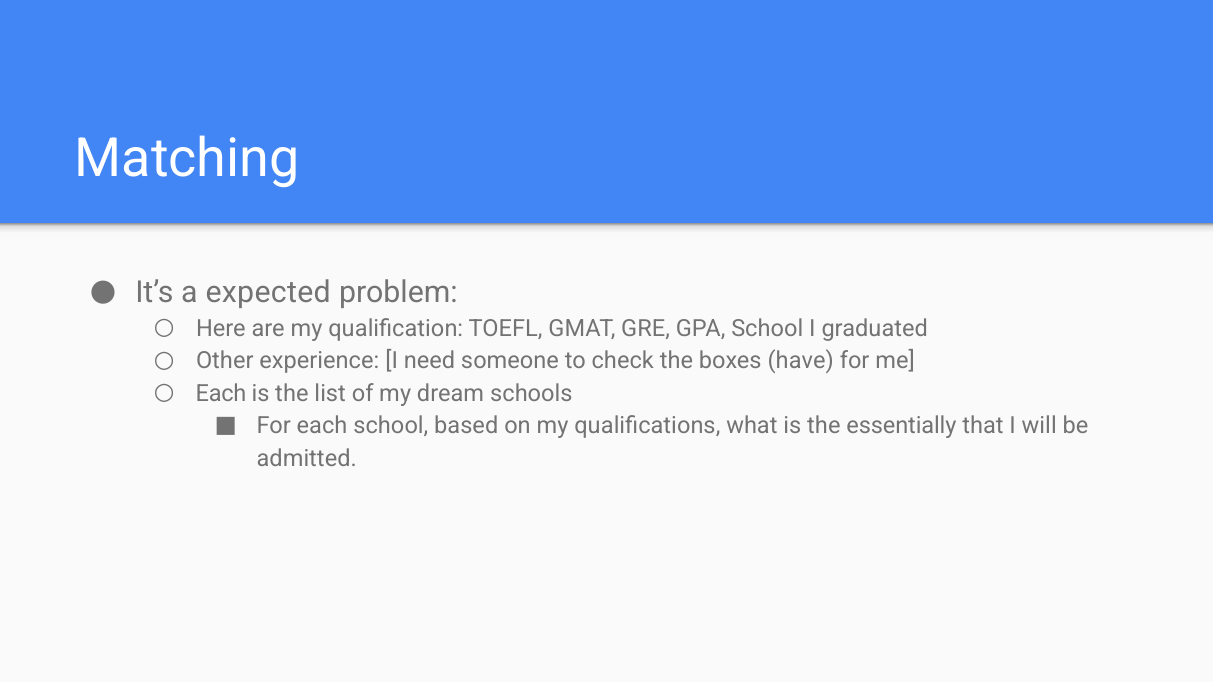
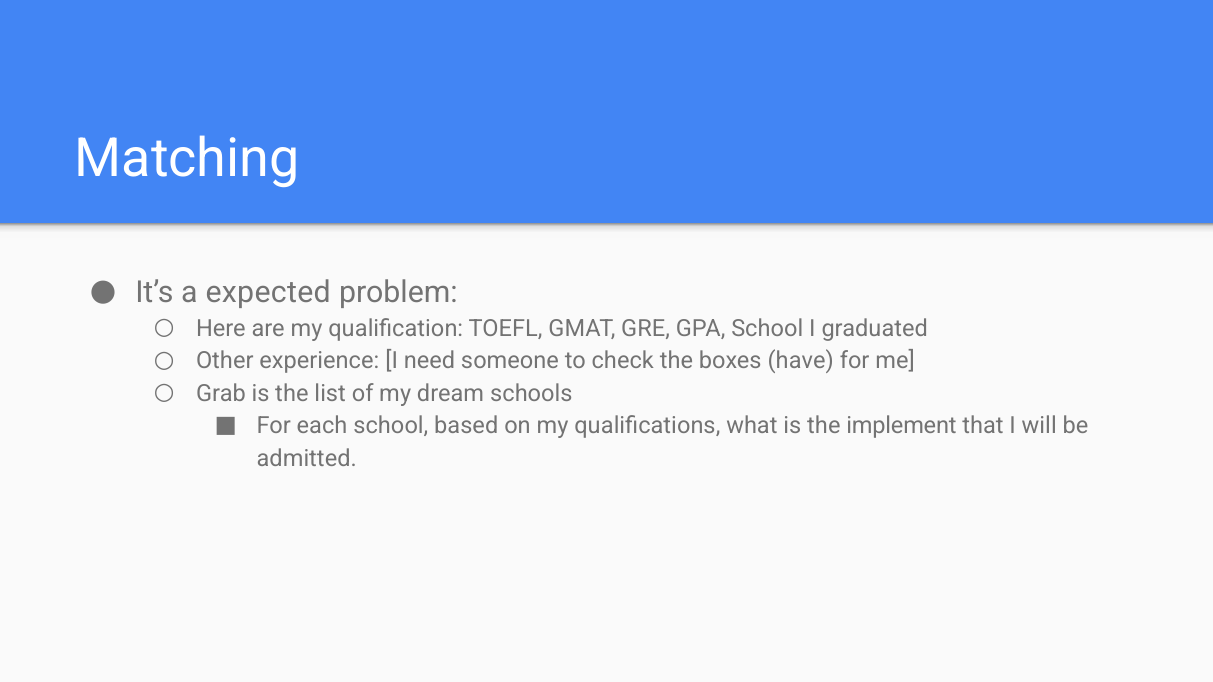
Each at (221, 394): Each -> Grab
essentially: essentially -> implement
